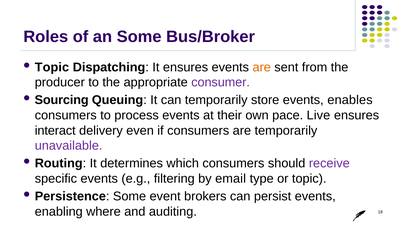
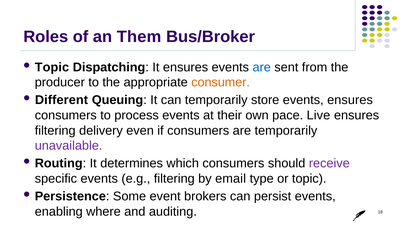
an Some: Some -> Them
are at (262, 67) colour: orange -> blue
consumer colour: purple -> orange
Sourcing: Sourcing -> Different
events enables: enables -> ensures
interact at (55, 131): interact -> filtering
